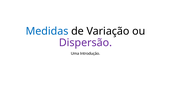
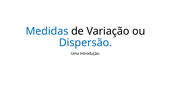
Dispersão colour: purple -> blue
